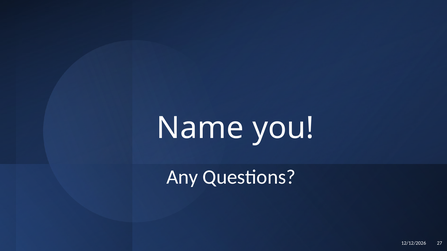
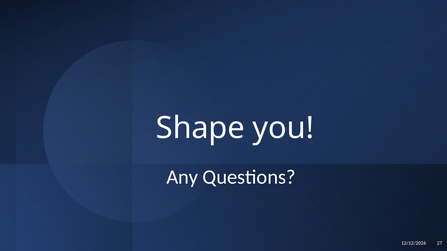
Name: Name -> Shape
